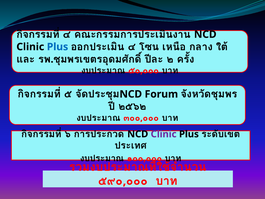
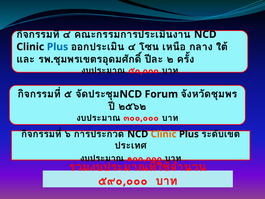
Clinic at (164, 134) colour: purple -> orange
